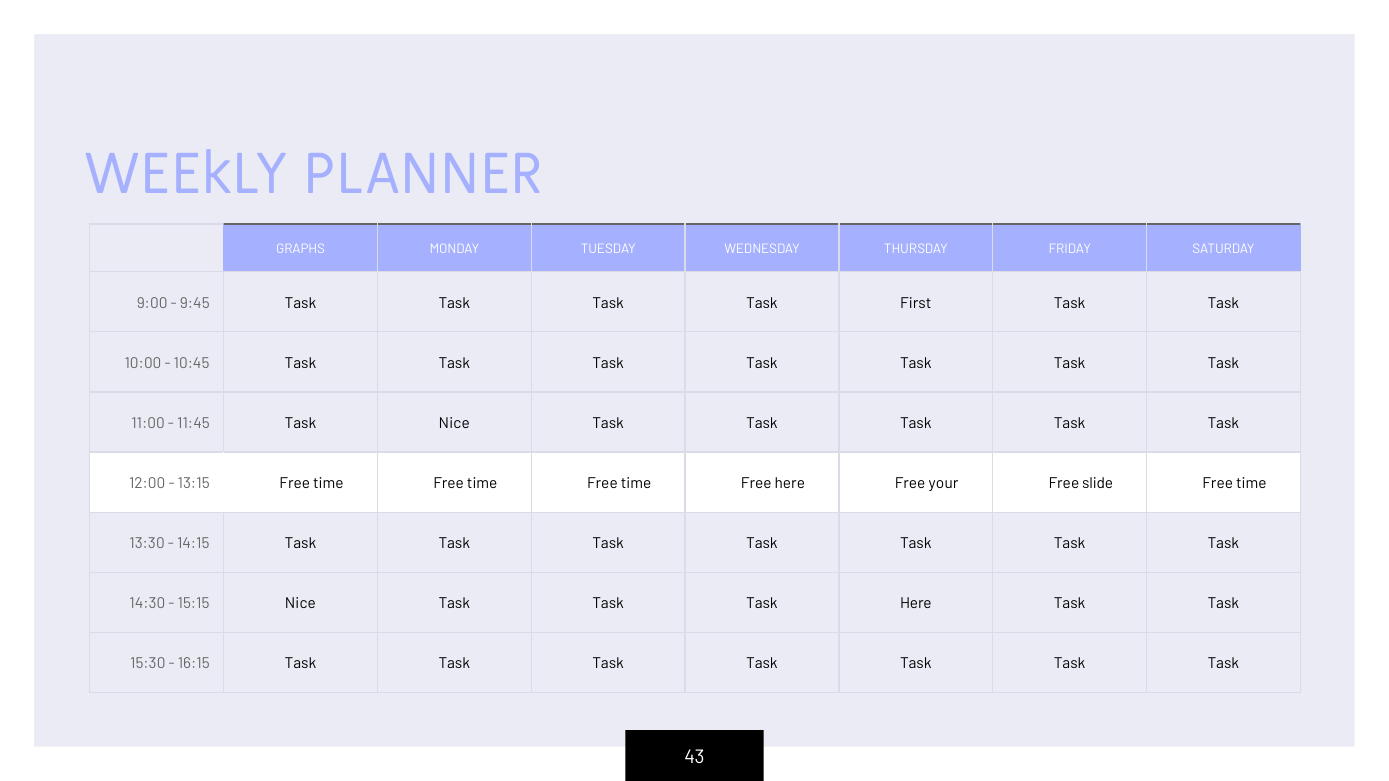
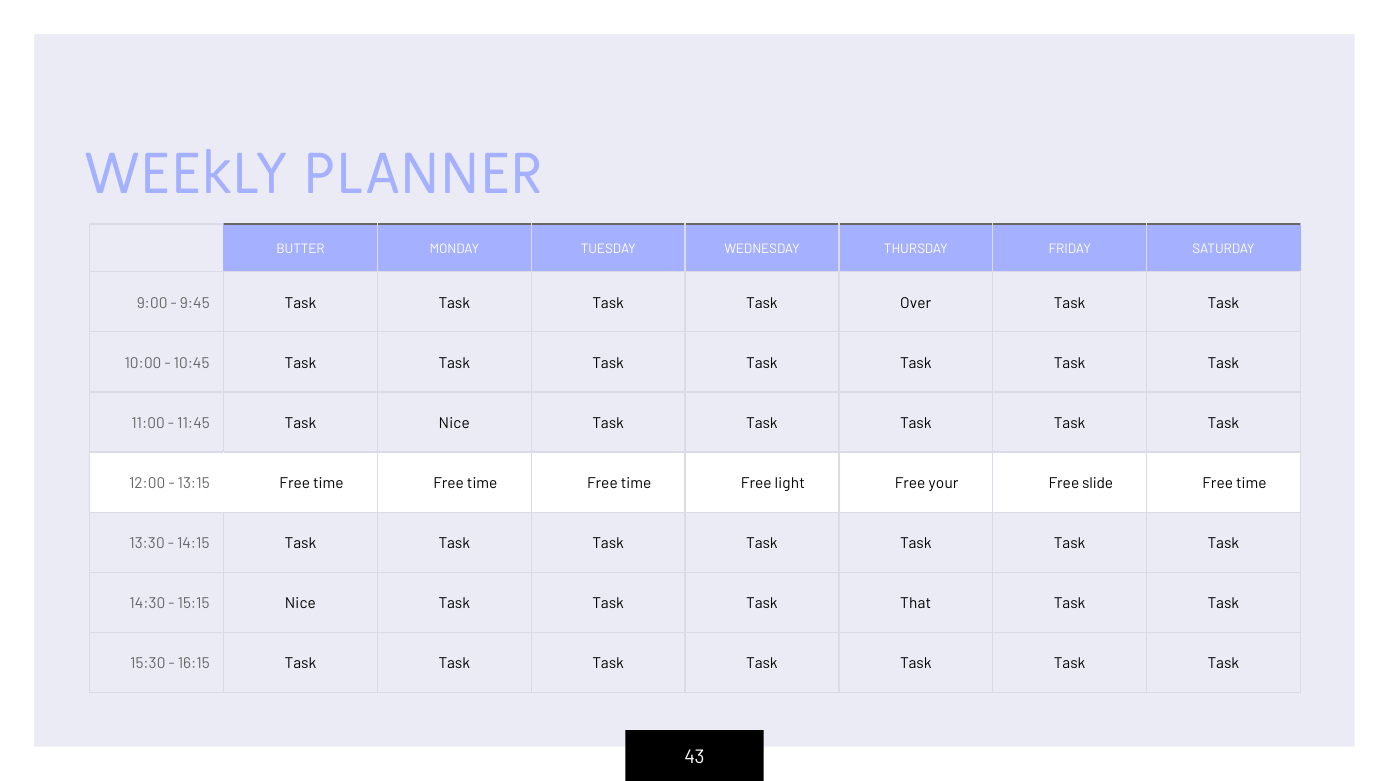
GRAPHS: GRAPHS -> BUTTER
First: First -> Over
here at (790, 484): here -> light
Task Here: Here -> That
